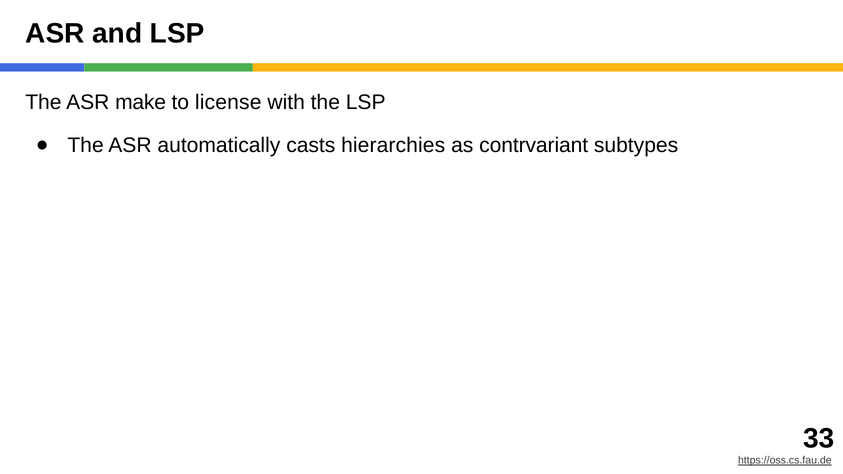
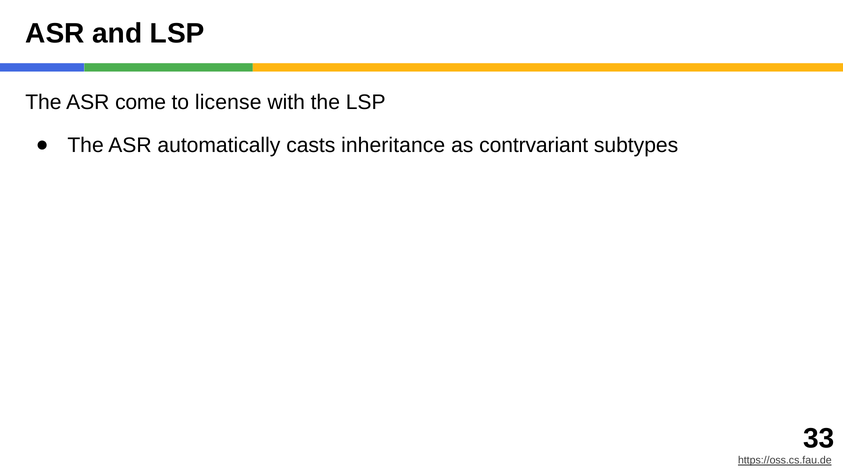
make: make -> come
hierarchies: hierarchies -> inheritance
